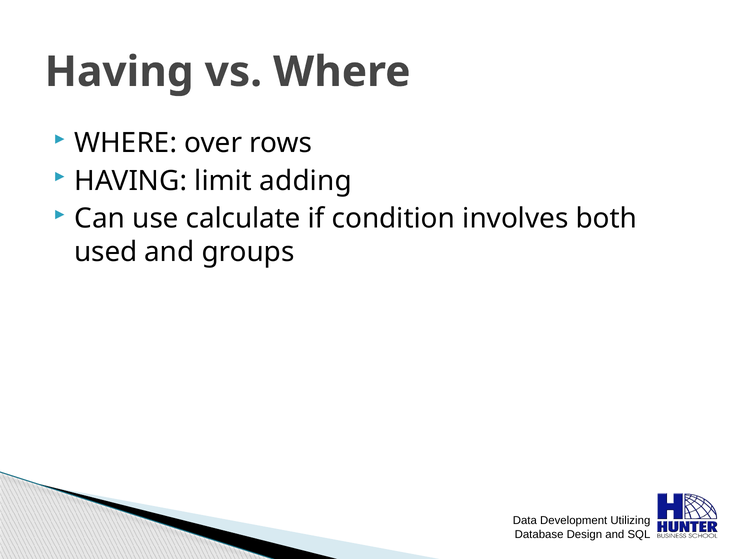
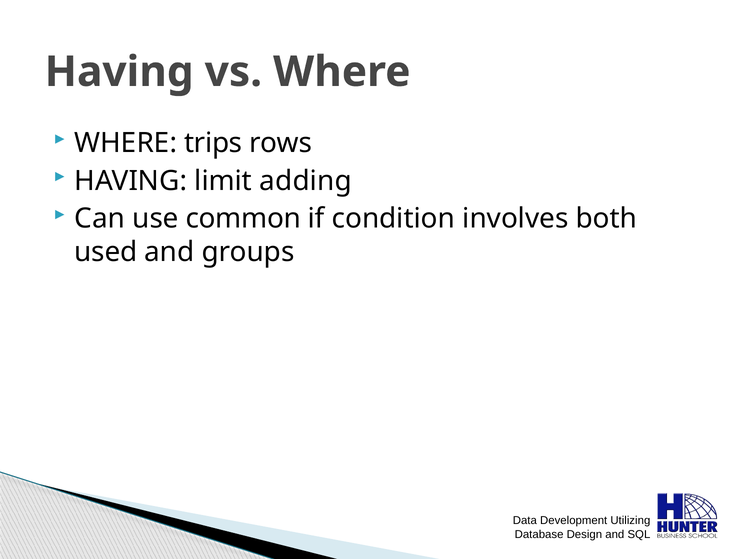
over: over -> trips
calculate: calculate -> common
